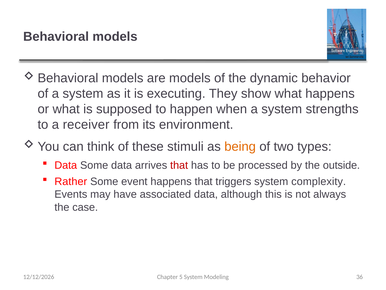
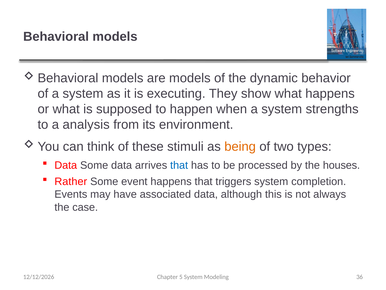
receiver: receiver -> analysis
that at (179, 165) colour: red -> blue
outside: outside -> houses
complexity: complexity -> completion
